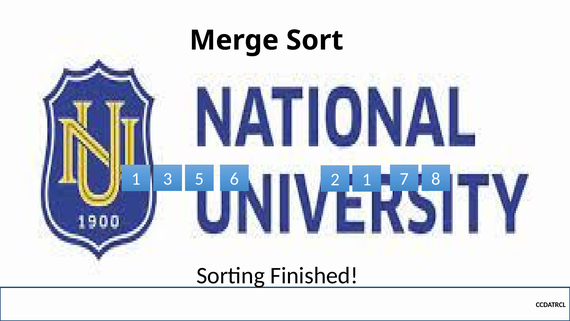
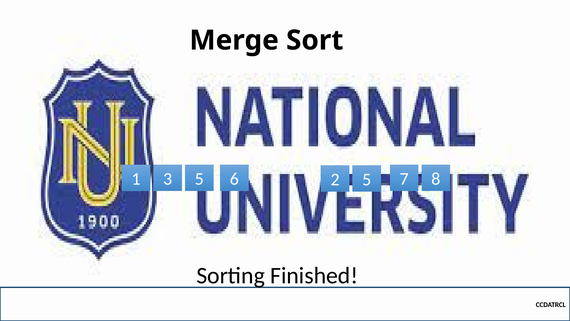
2 1: 1 -> 5
